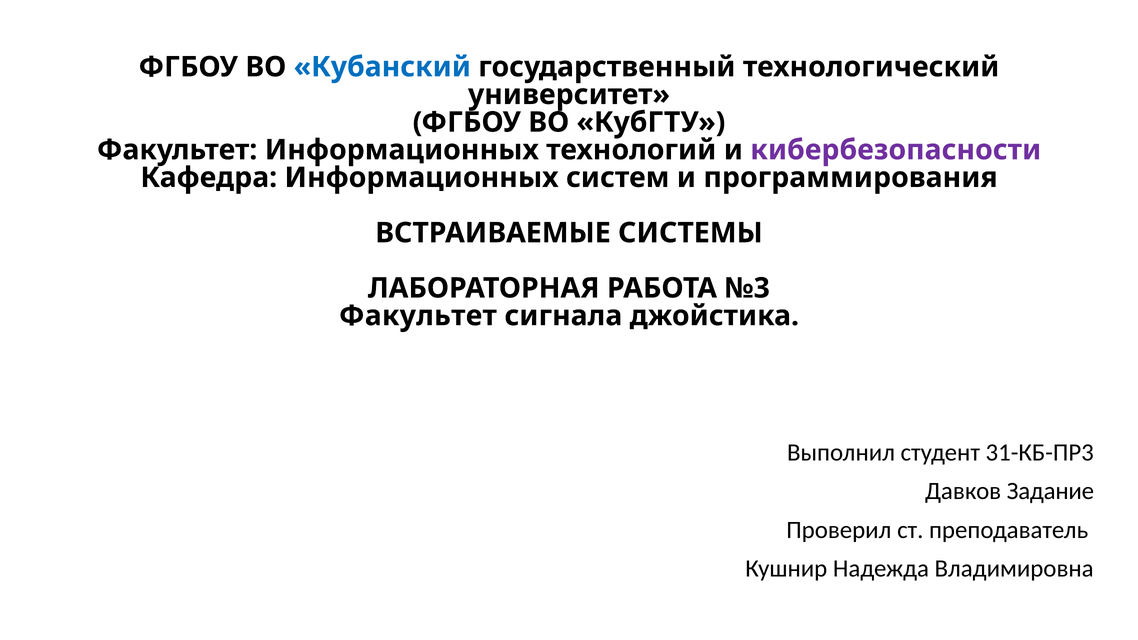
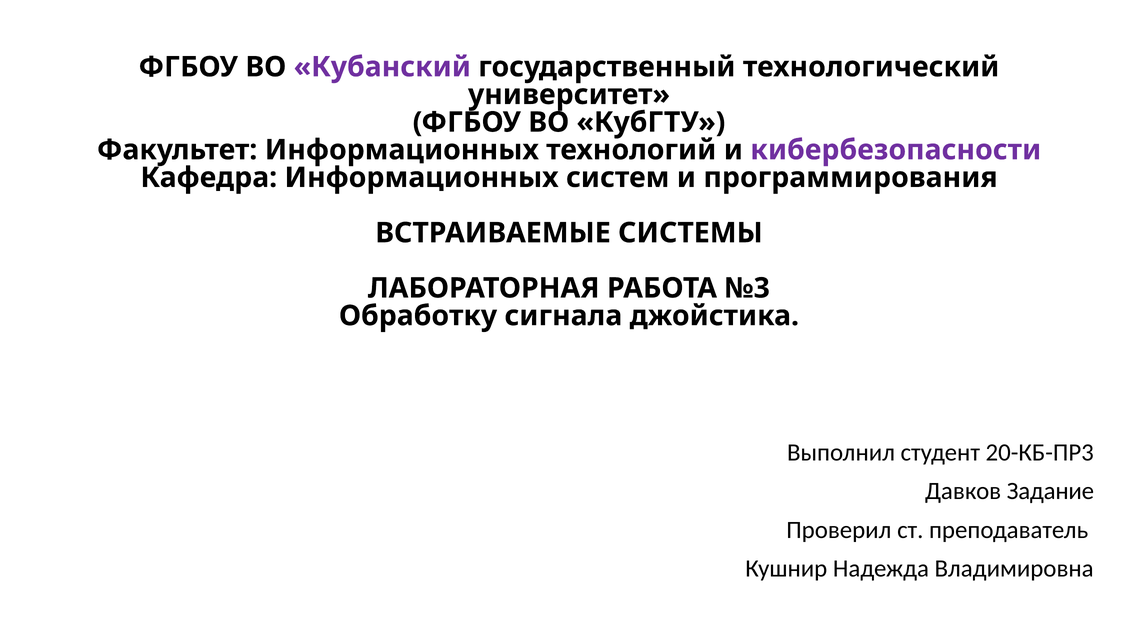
Кубанский colour: blue -> purple
Факультет at (418, 316): Факультет -> Обработку
31-КБ-ПР3: 31-КБ-ПР3 -> 20-КБ-ПР3
